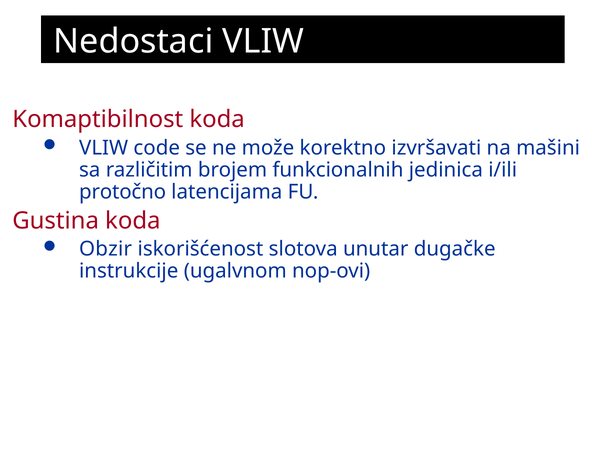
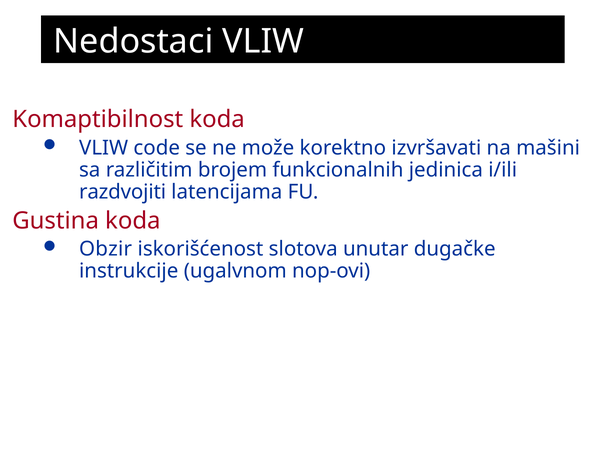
protočno: protočno -> razdvojiti
